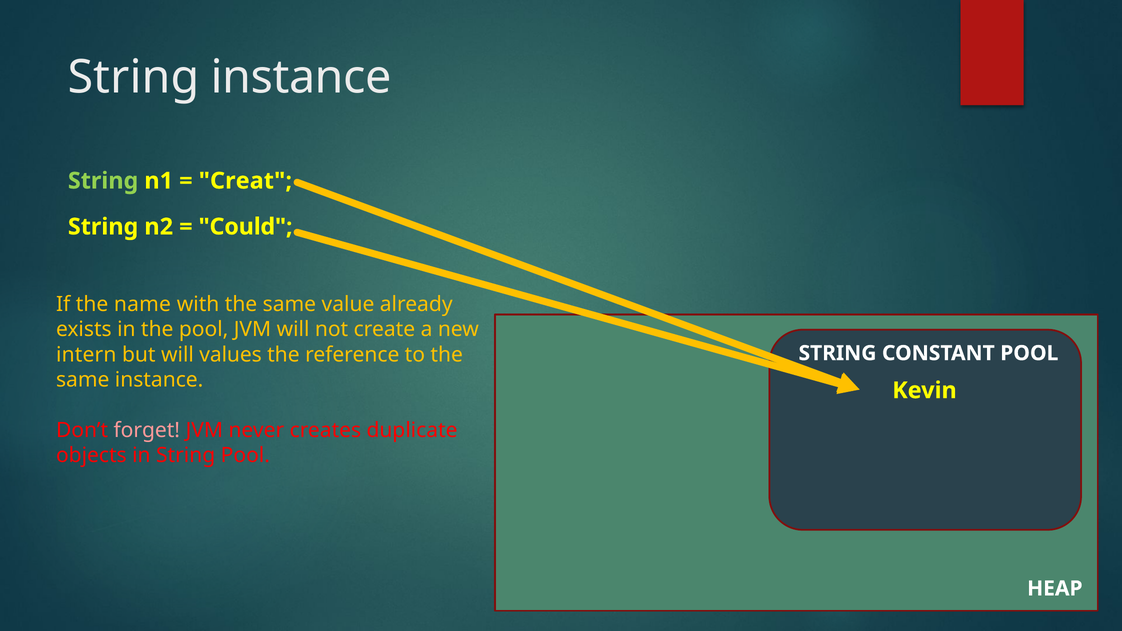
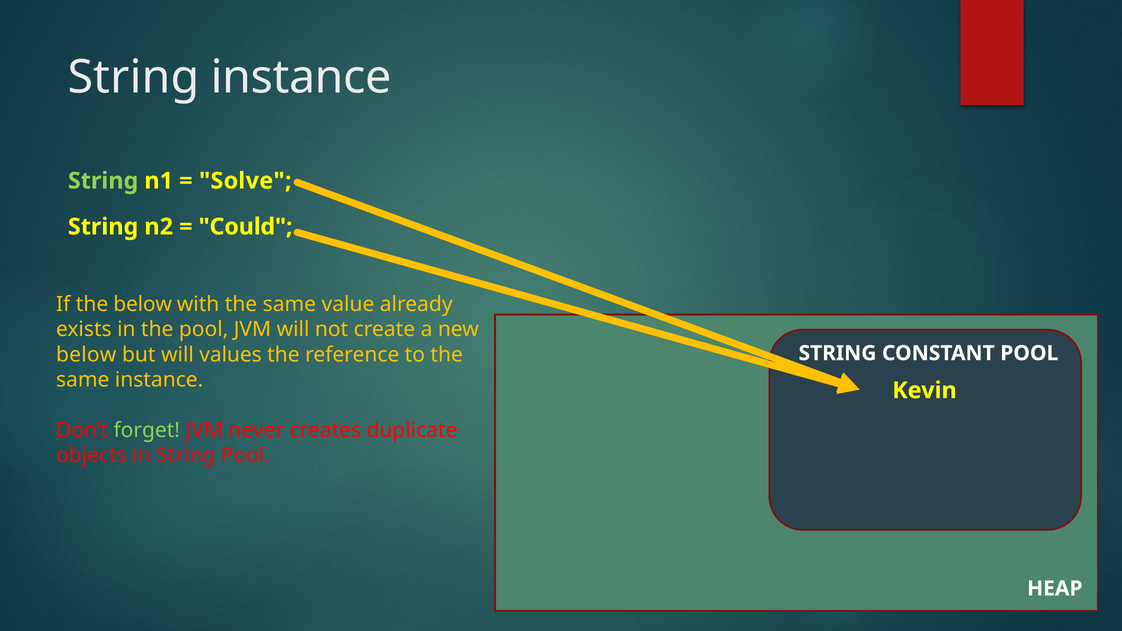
Creat: Creat -> Solve
the name: name -> below
intern at (86, 355): intern -> below
forget colour: pink -> light green
